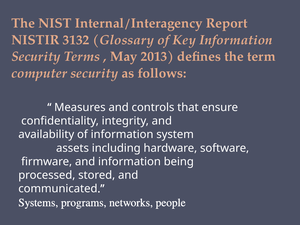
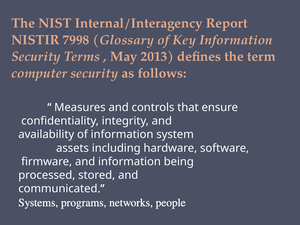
3132: 3132 -> 7998
